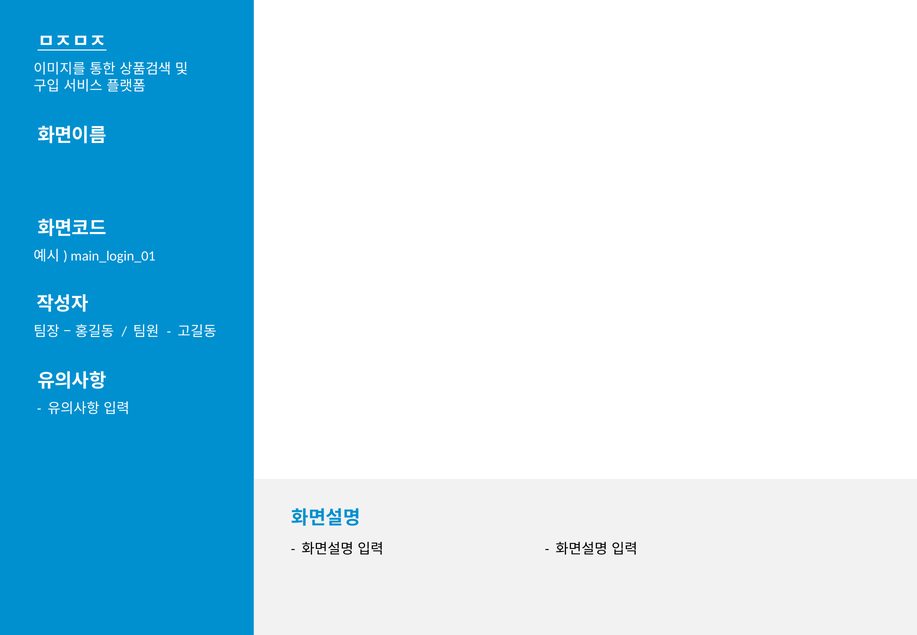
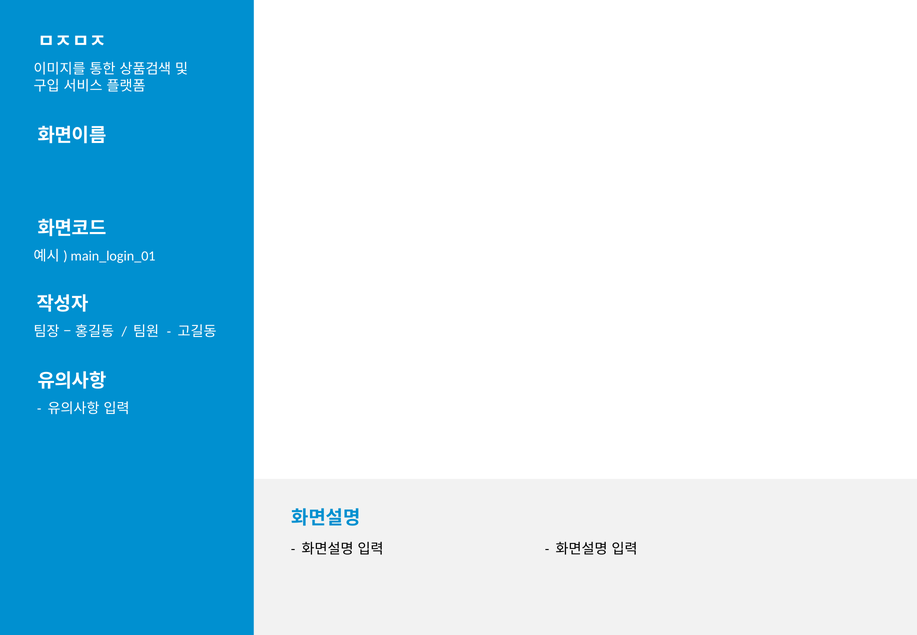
ㅁㅈㅁㅈ underline: present -> none
